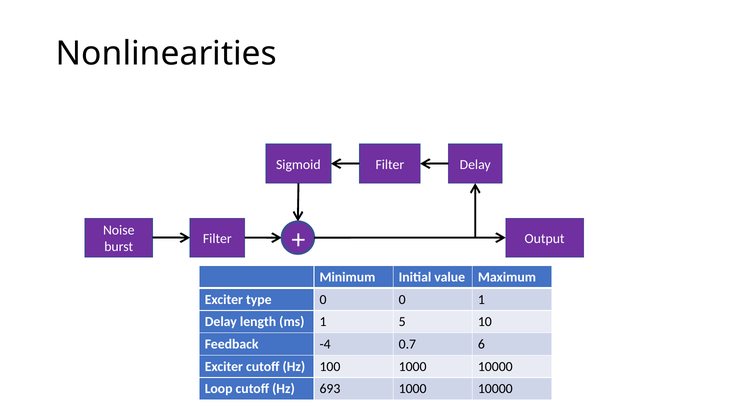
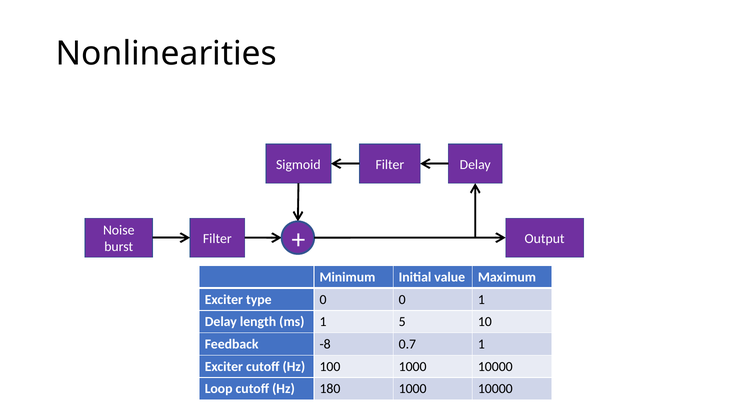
-4: -4 -> -8
0.7 6: 6 -> 1
693: 693 -> 180
